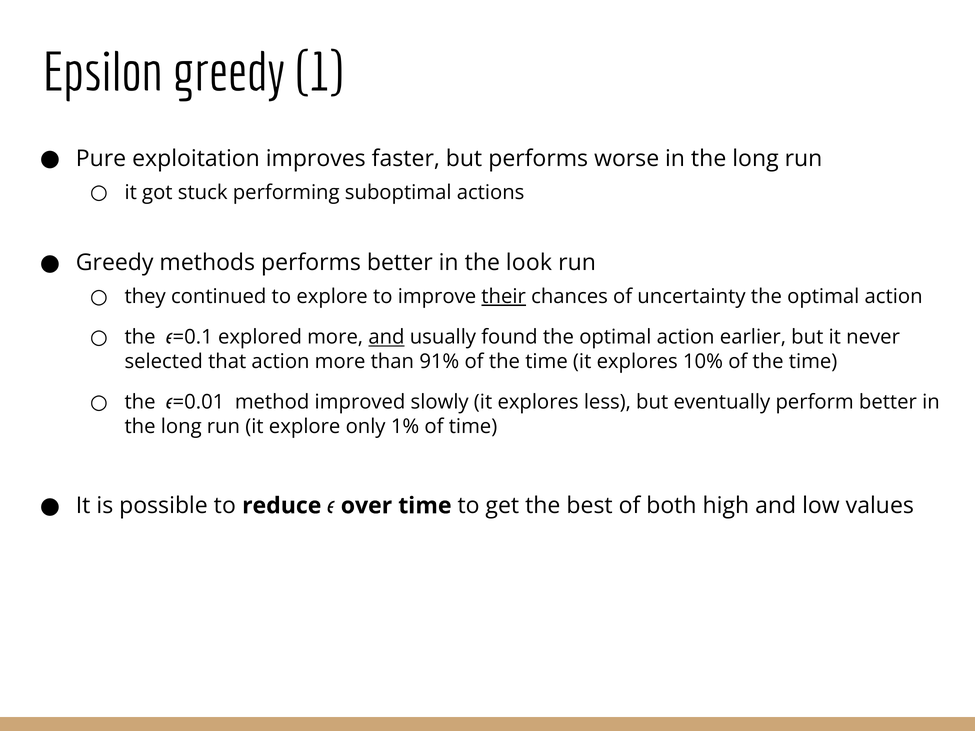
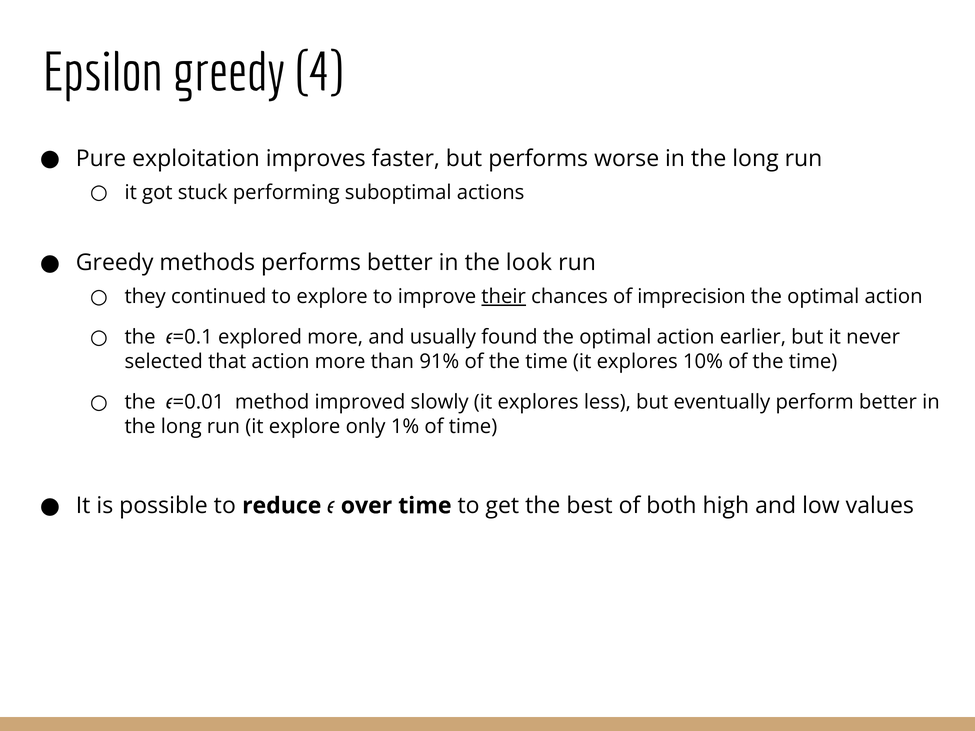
1: 1 -> 4
uncertainty: uncertainty -> imprecision
and at (386, 337) underline: present -> none
